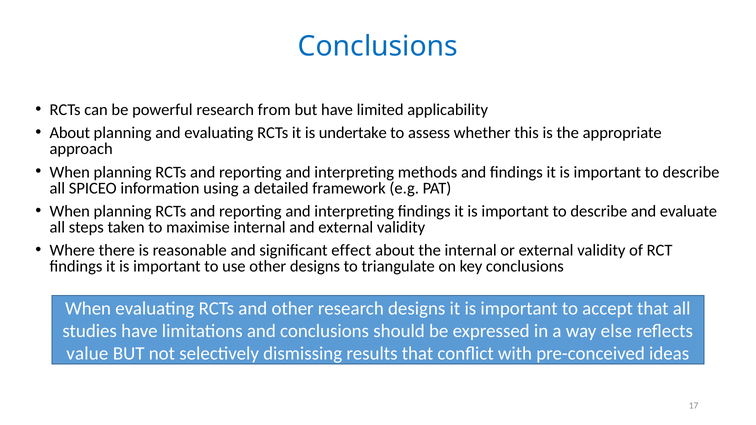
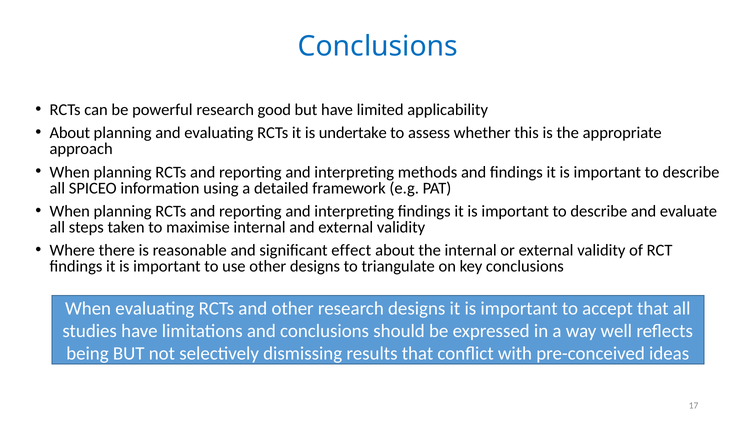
from: from -> good
else: else -> well
value: value -> being
